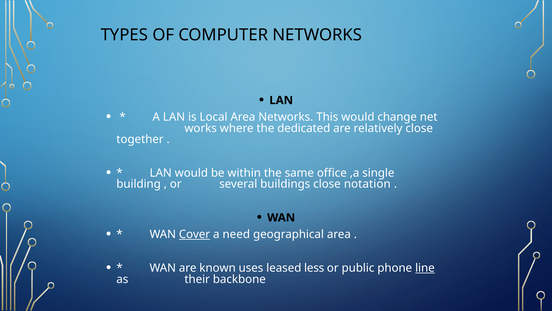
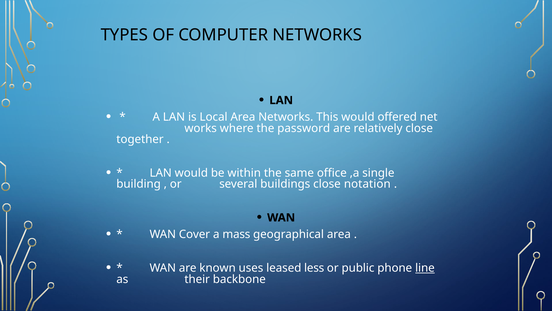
change: change -> offered
dedicated: dedicated -> password
Cover underline: present -> none
need: need -> mass
